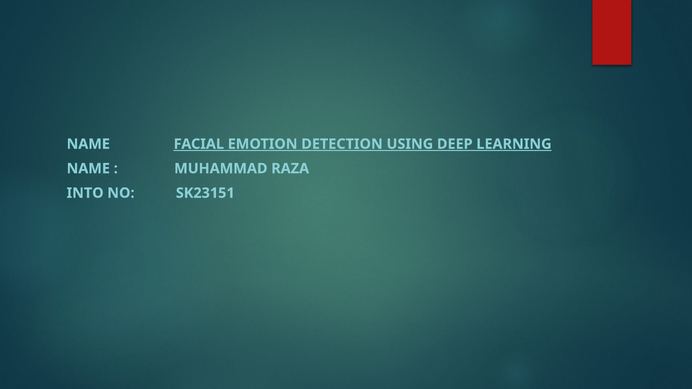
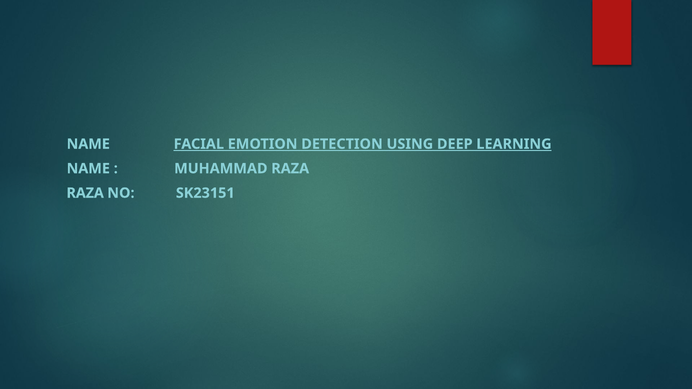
INTO at (85, 193): INTO -> RAZA
